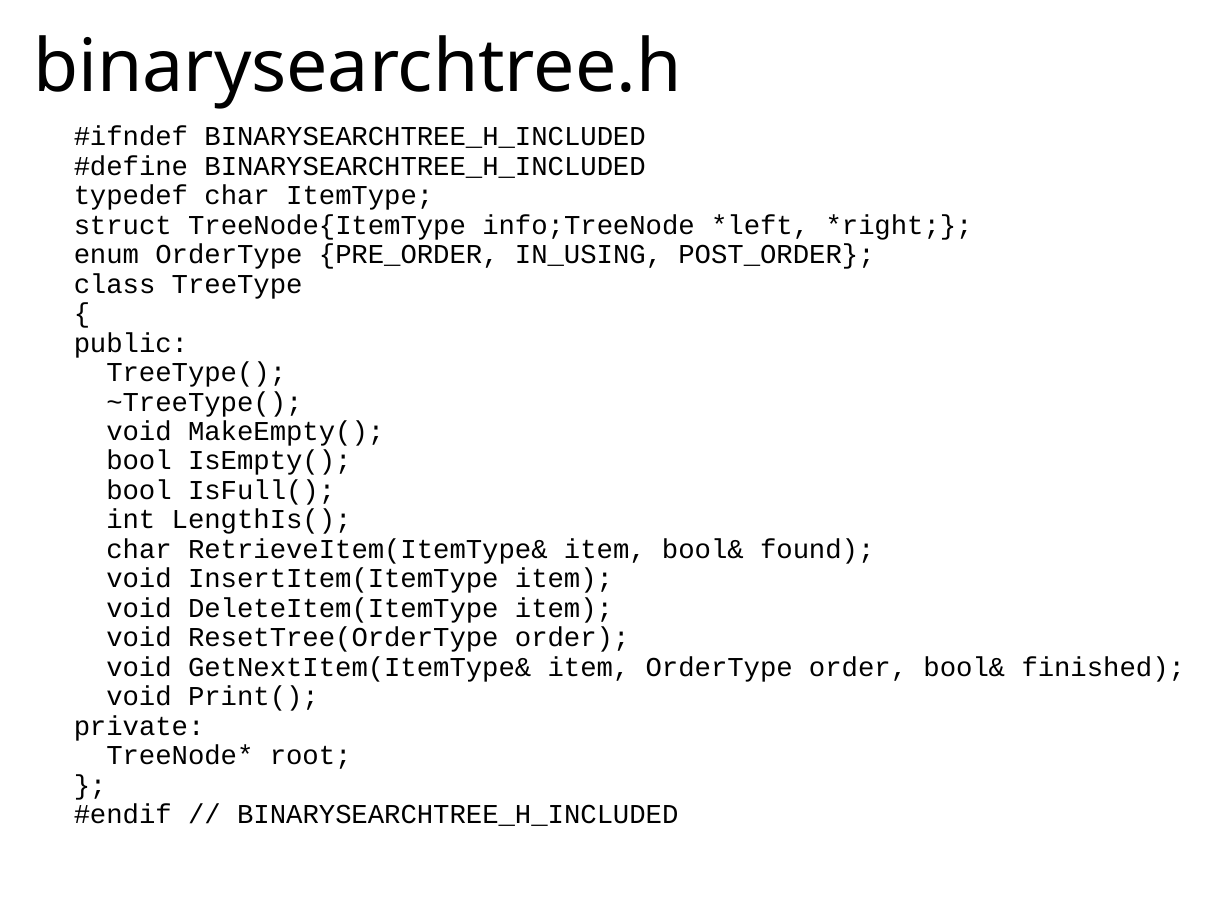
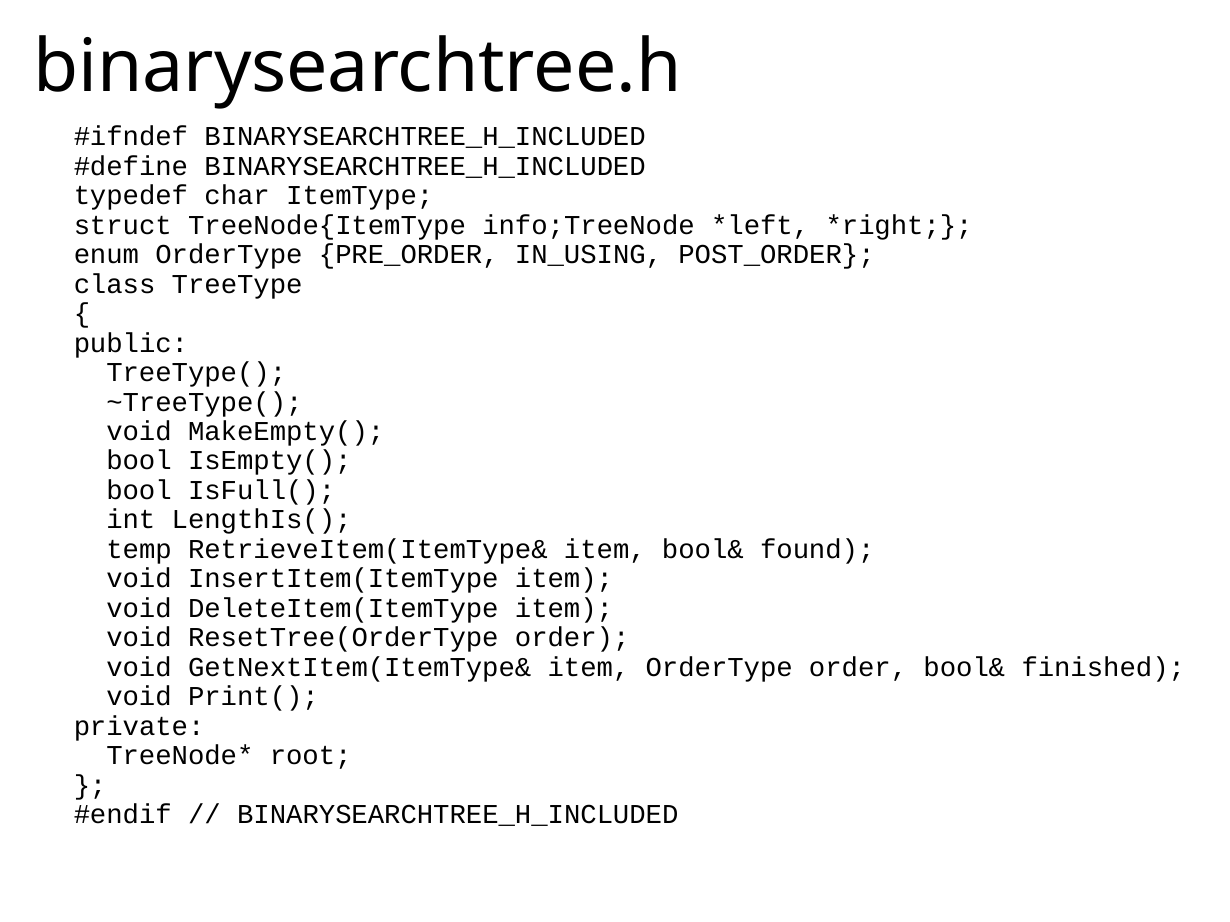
char at (139, 550): char -> temp
